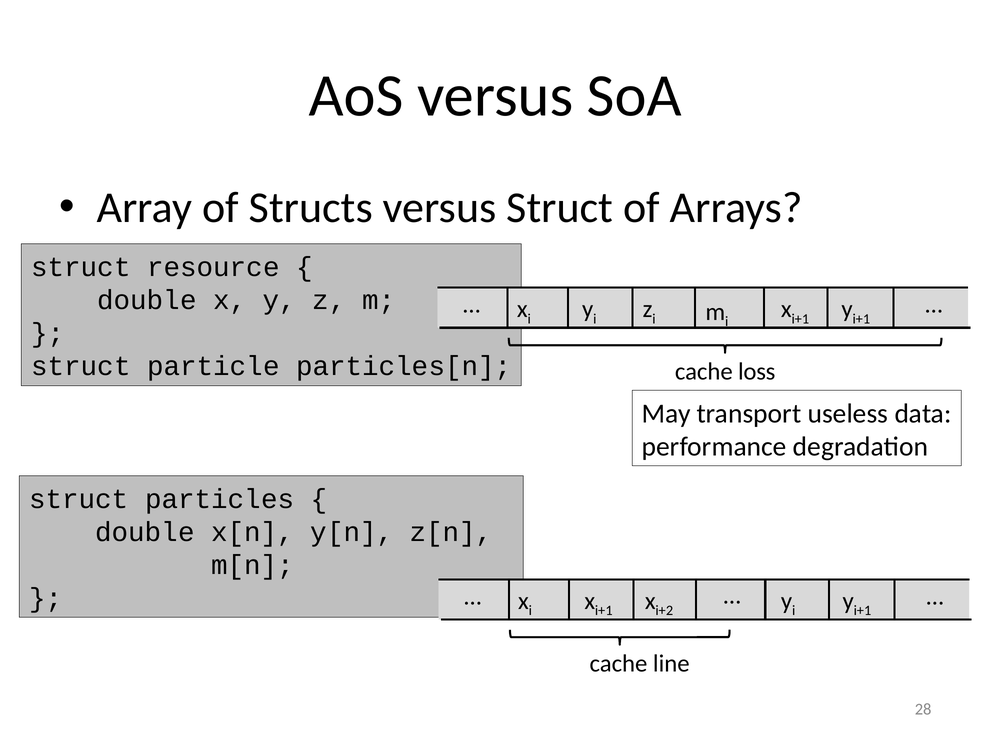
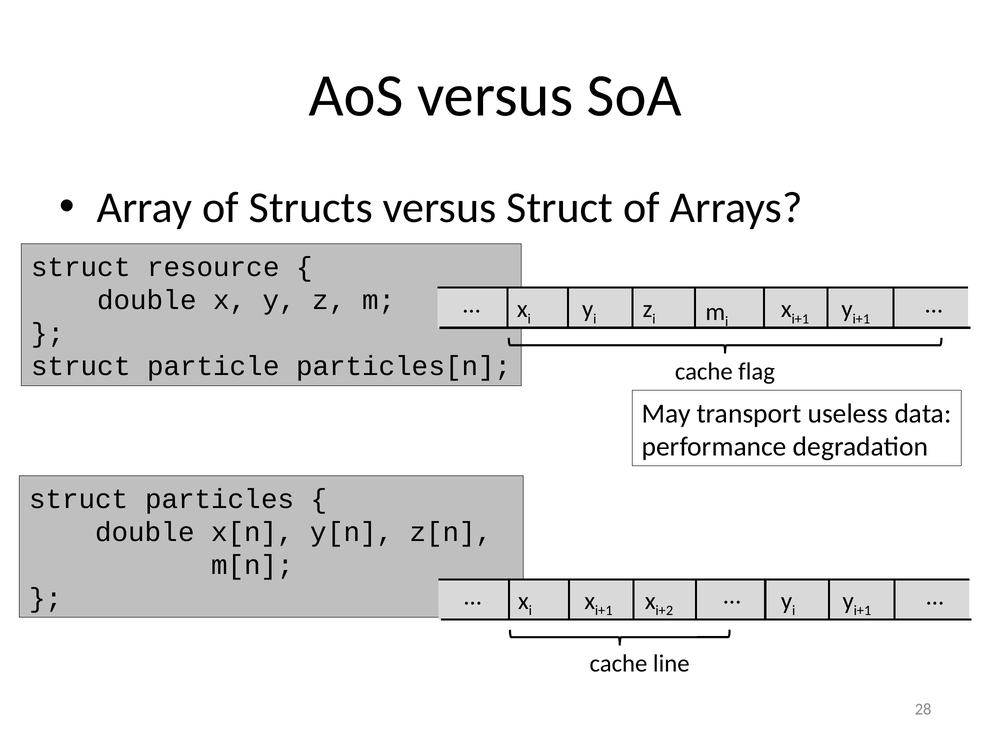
loss: loss -> flag
